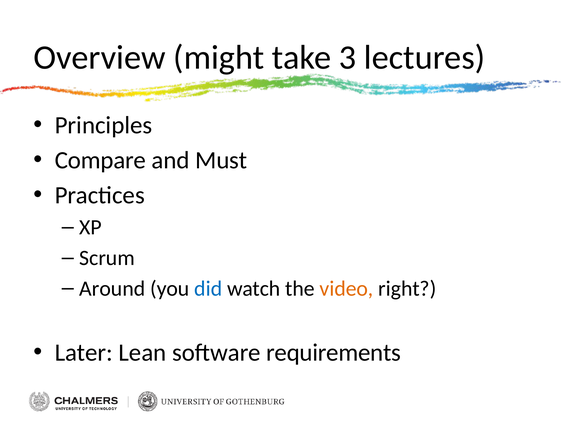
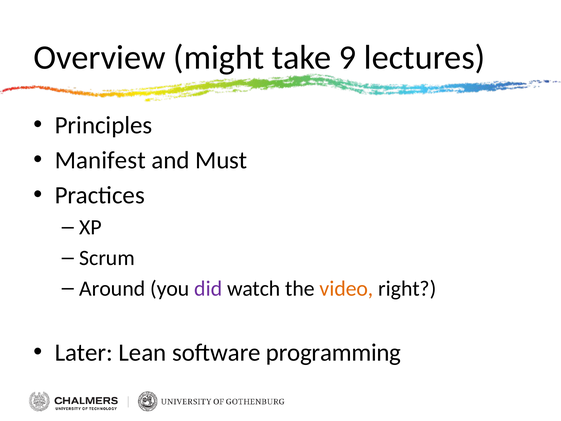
3: 3 -> 9
Compare: Compare -> Manifest
did colour: blue -> purple
requirements: requirements -> programming
